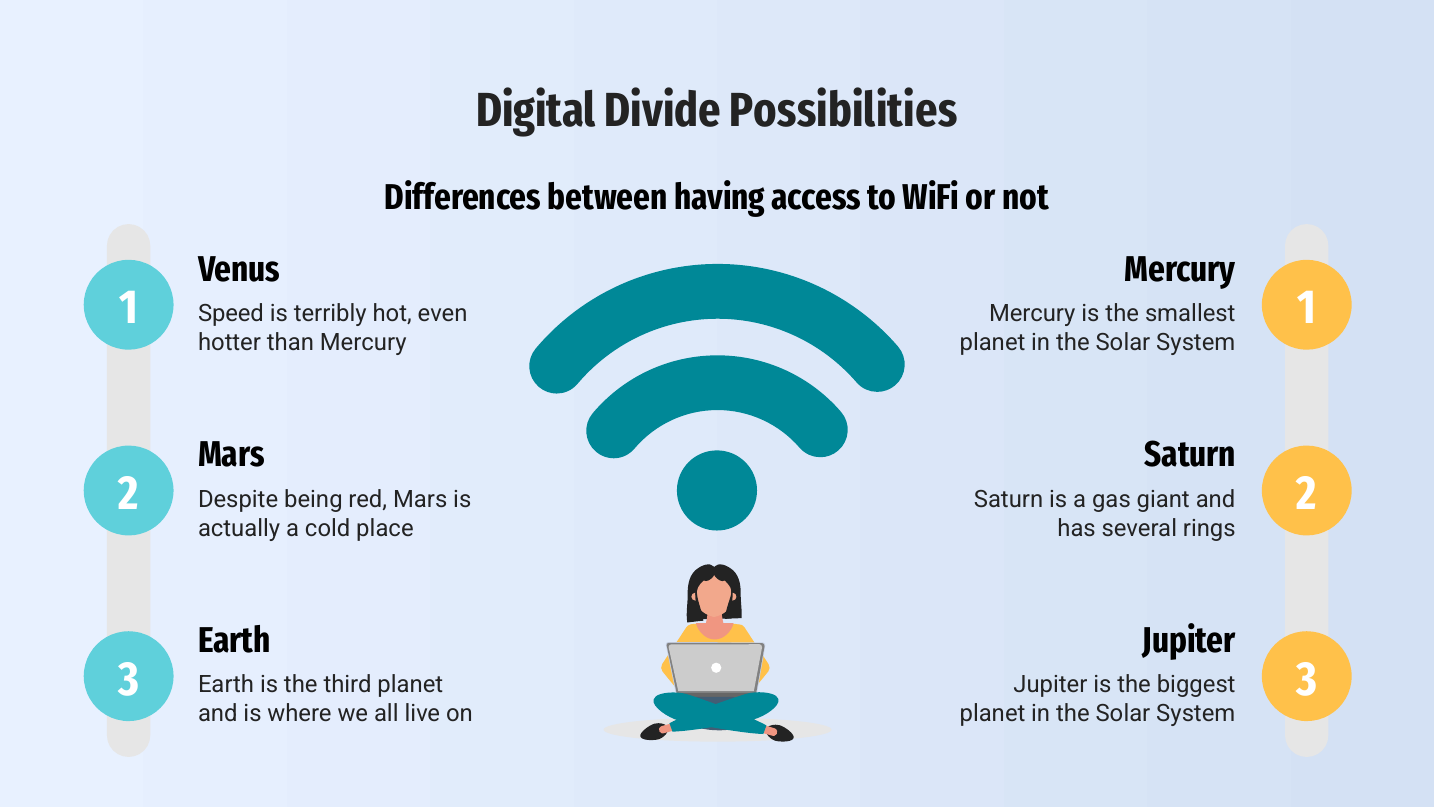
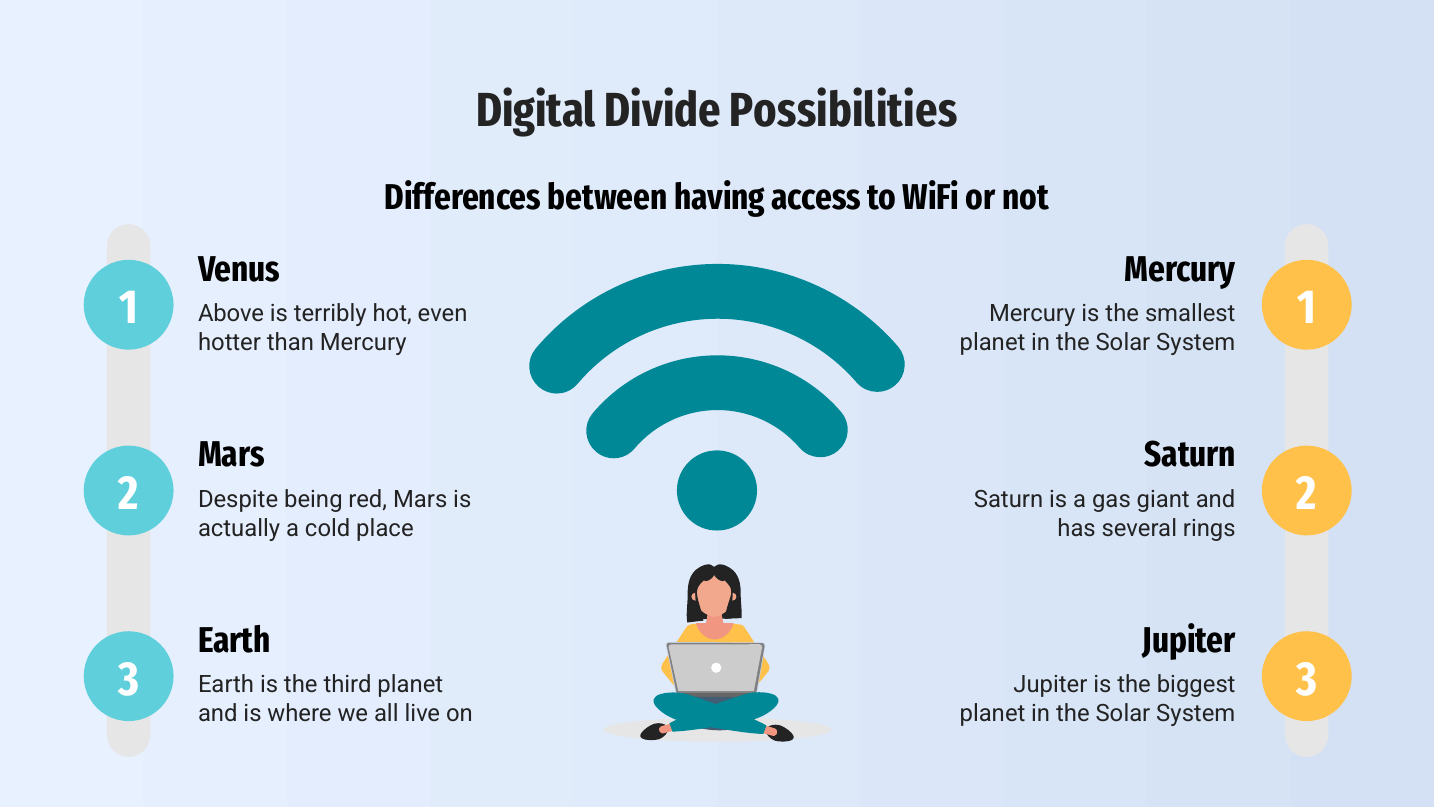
Speed: Speed -> Above
